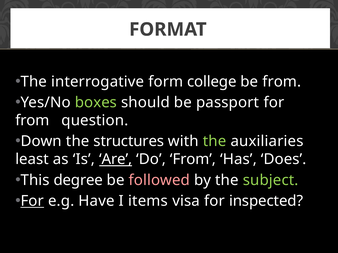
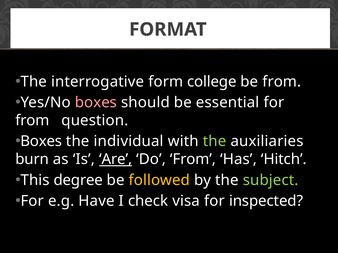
boxes at (96, 103) colour: light green -> pink
passport: passport -> essential
Down at (41, 142): Down -> Boxes
structures: structures -> individual
least: least -> burn
Does: Does -> Hitch
followed colour: pink -> yellow
For at (32, 201) underline: present -> none
I items: items -> check
